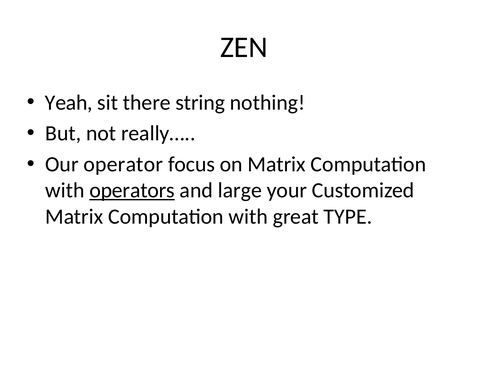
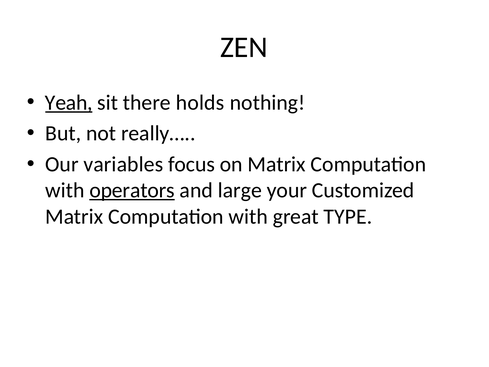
Yeah underline: none -> present
string: string -> holds
operator: operator -> variables
